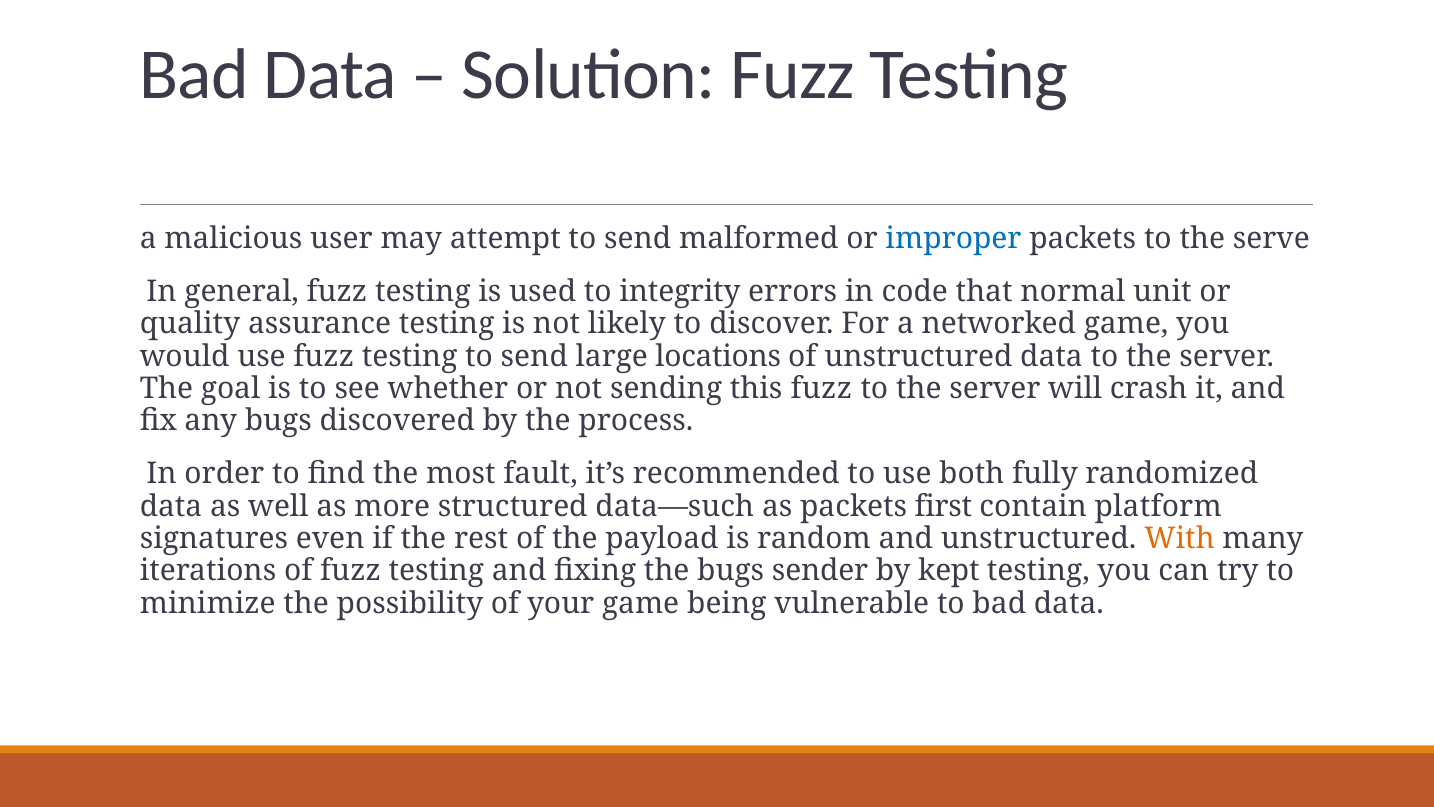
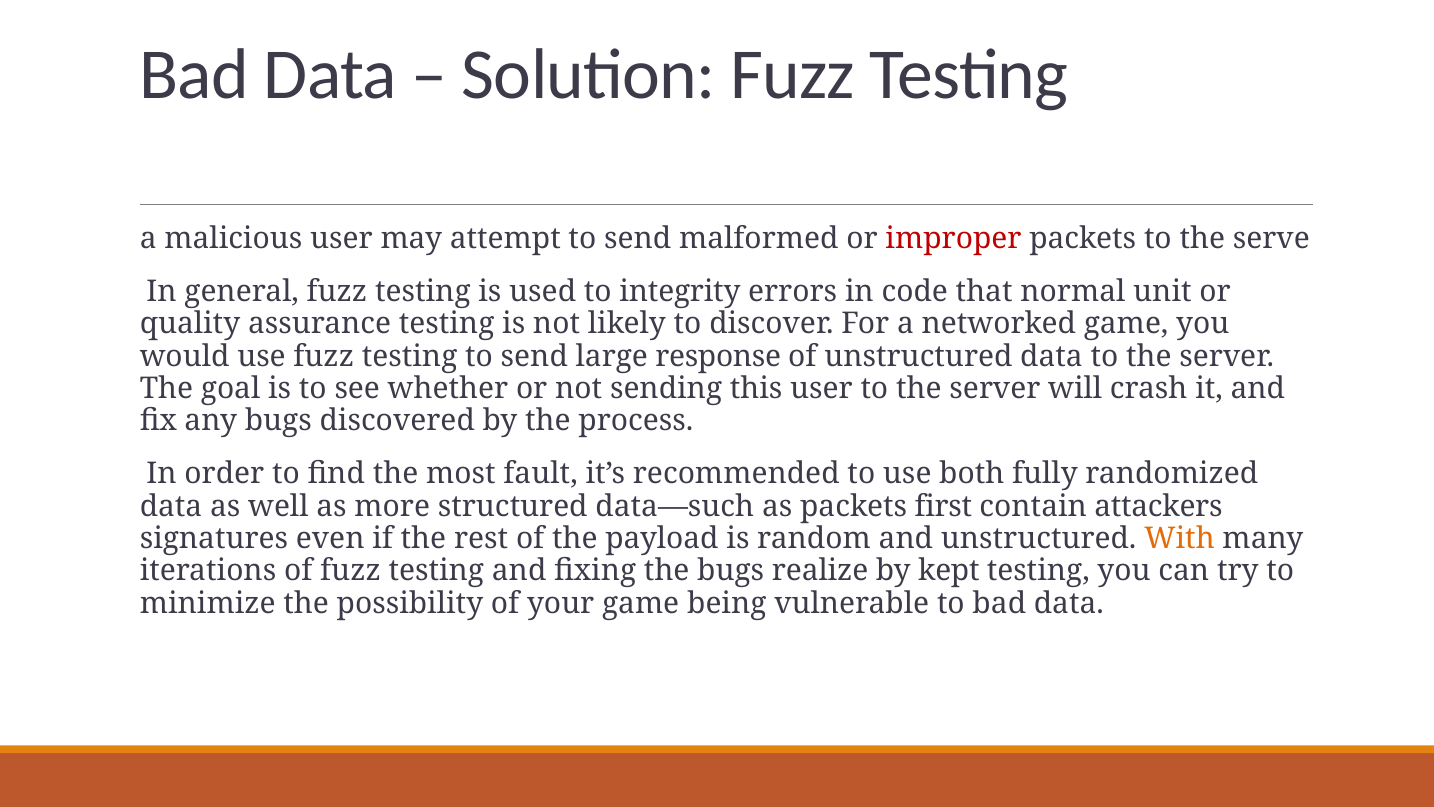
improper colour: blue -> red
locations: locations -> response
this fuzz: fuzz -> user
platform: platform -> attackers
sender: sender -> realize
